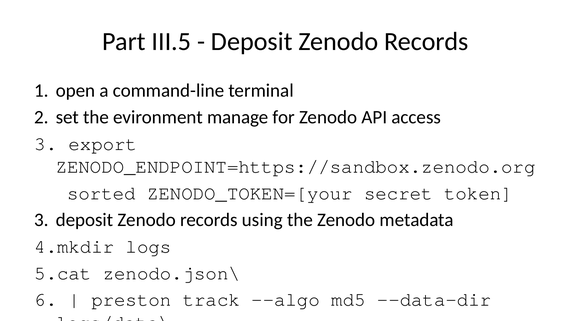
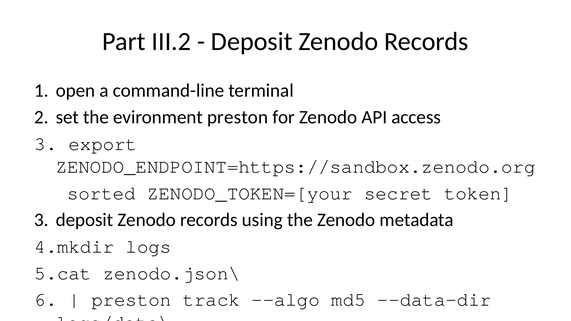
III.5: III.5 -> III.2
evironment manage: manage -> preston
